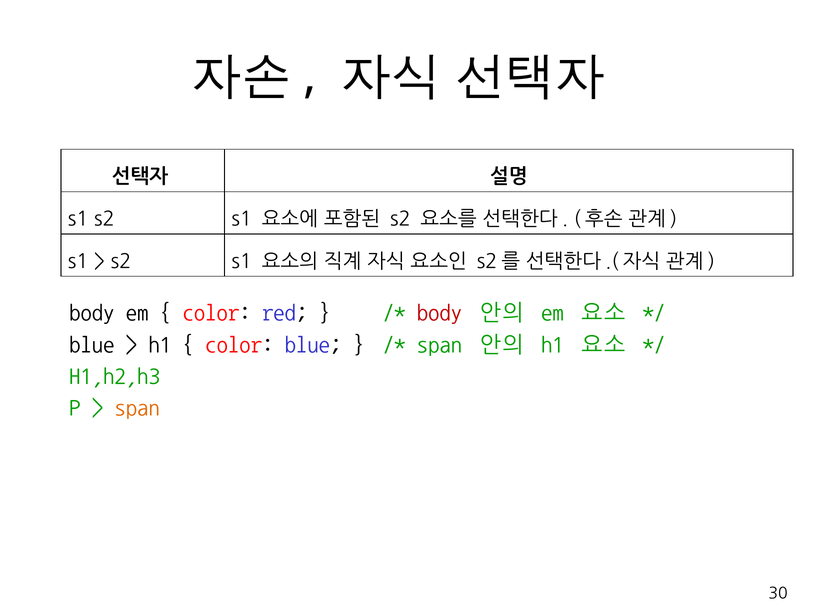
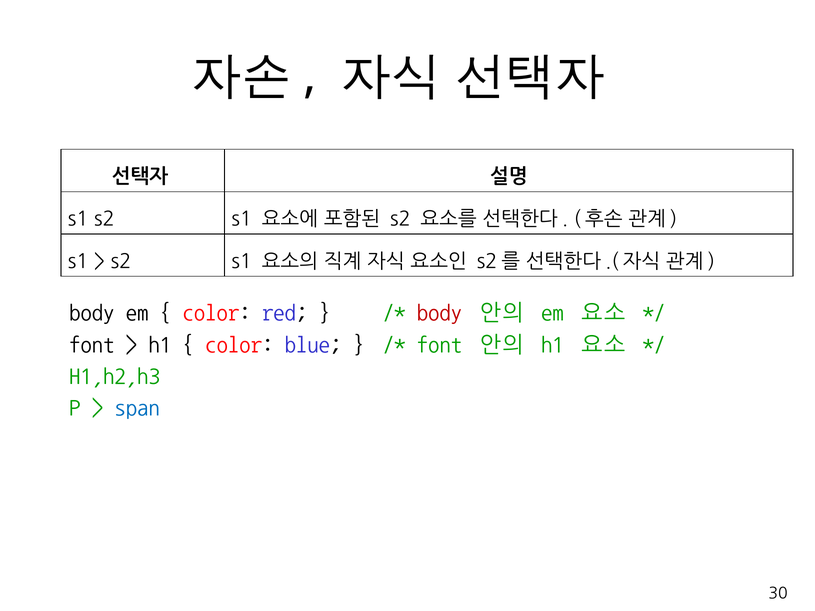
blue at (92, 344): blue -> font
span at (440, 344): span -> font
span at (137, 408) colour: orange -> blue
